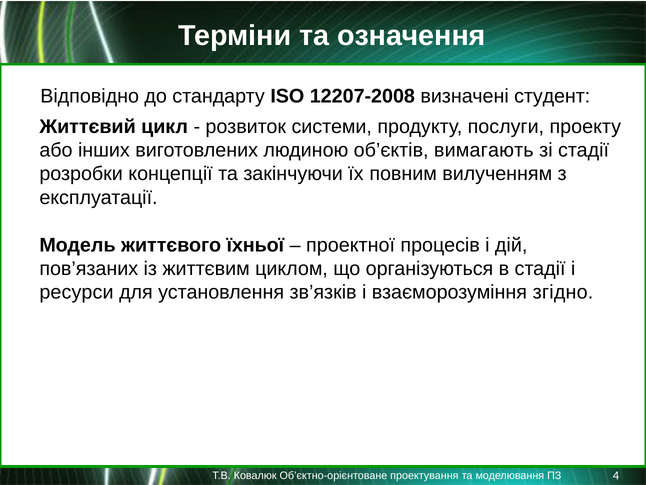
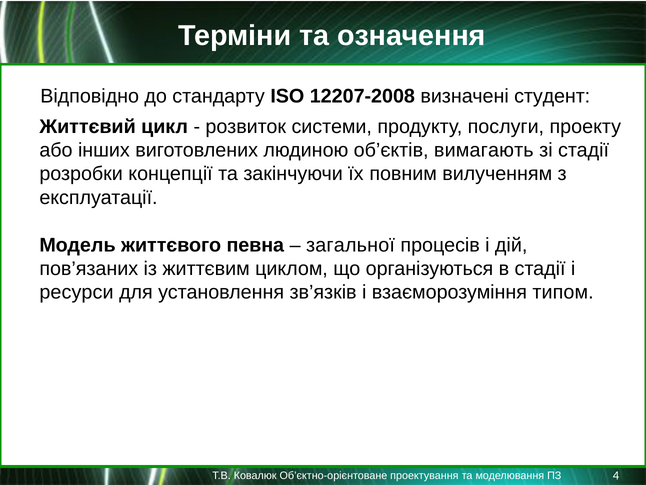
їхньої: їхньої -> певна
проектної: проектної -> загальної
згідно: згідно -> типом
